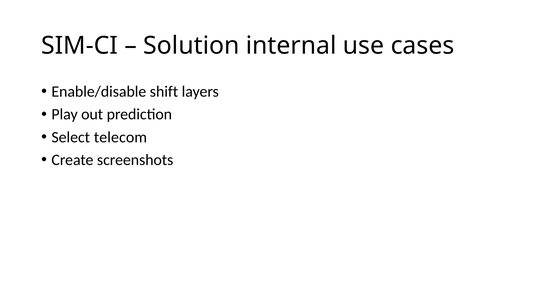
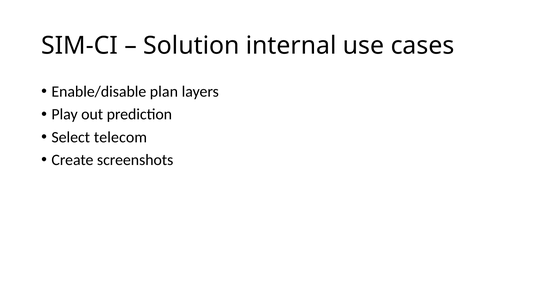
shift: shift -> plan
